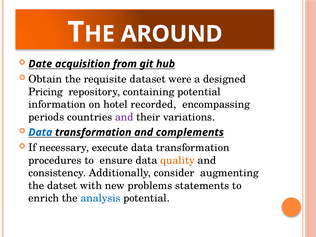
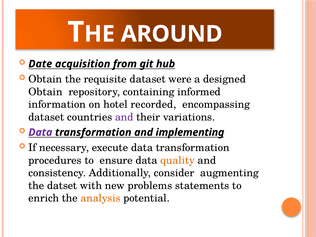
Pricing at (46, 92): Pricing -> Obtain
containing potential: potential -> informed
periods at (46, 117): periods -> dataset
Data at (40, 132) colour: blue -> purple
complements: complements -> implementing
analysis colour: blue -> orange
